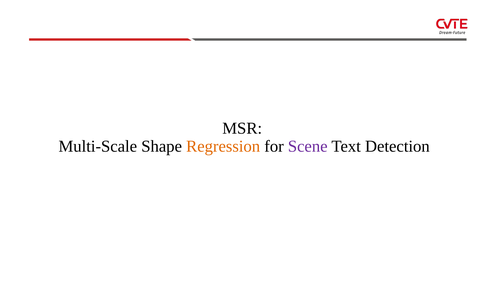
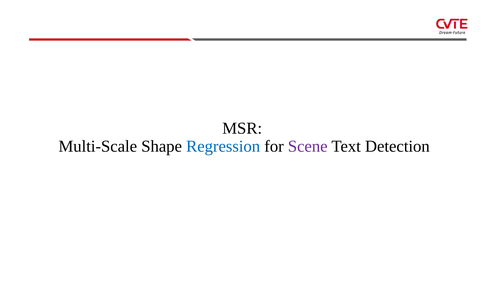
Regression colour: orange -> blue
